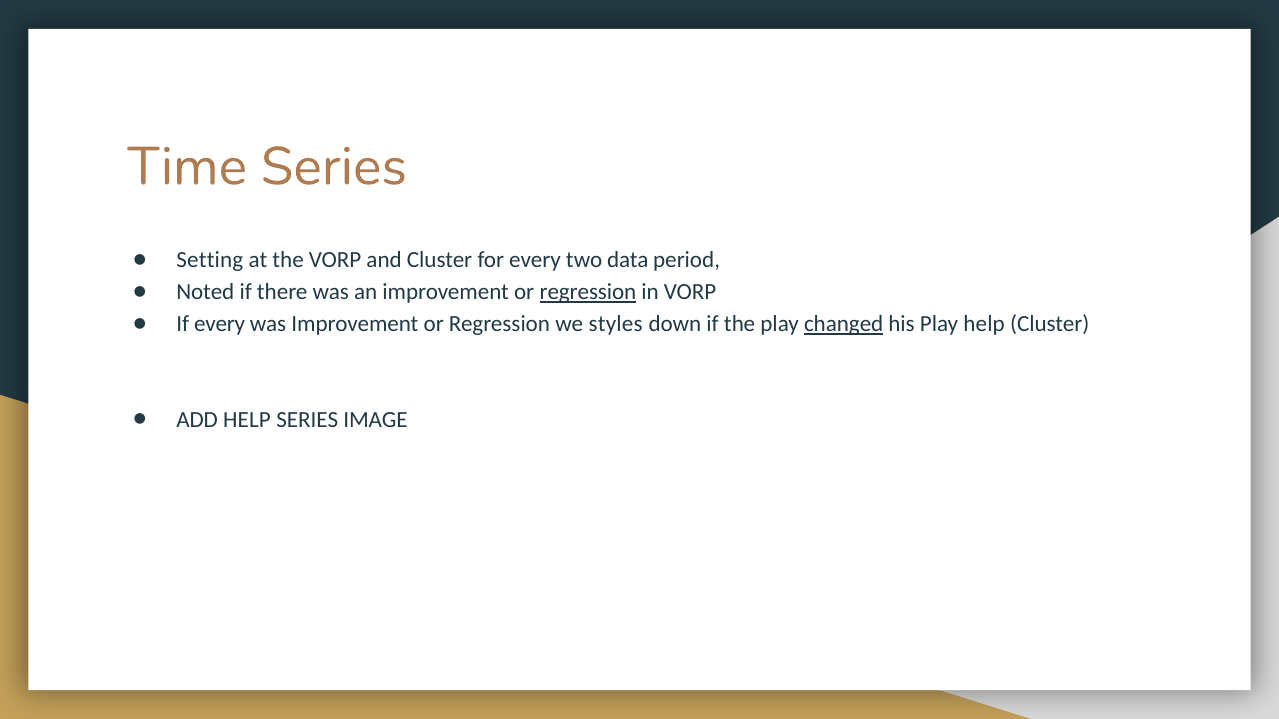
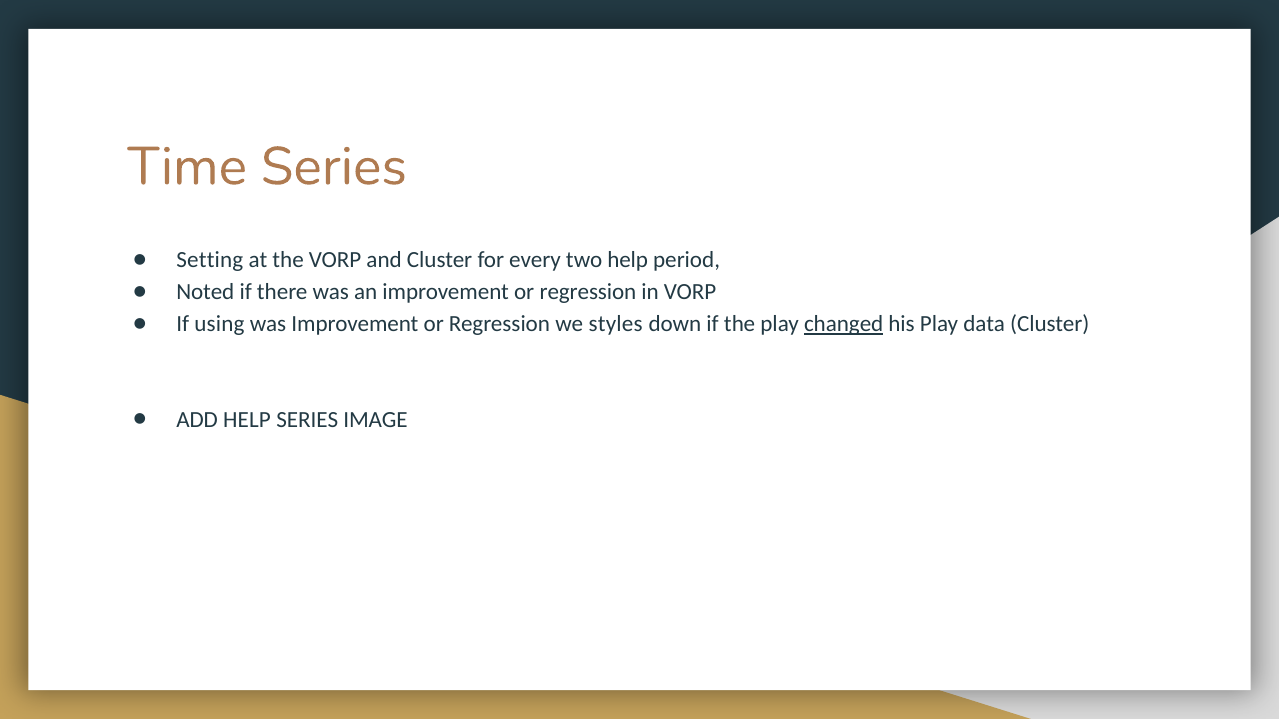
two data: data -> help
regression at (588, 292) underline: present -> none
If every: every -> using
Play help: help -> data
